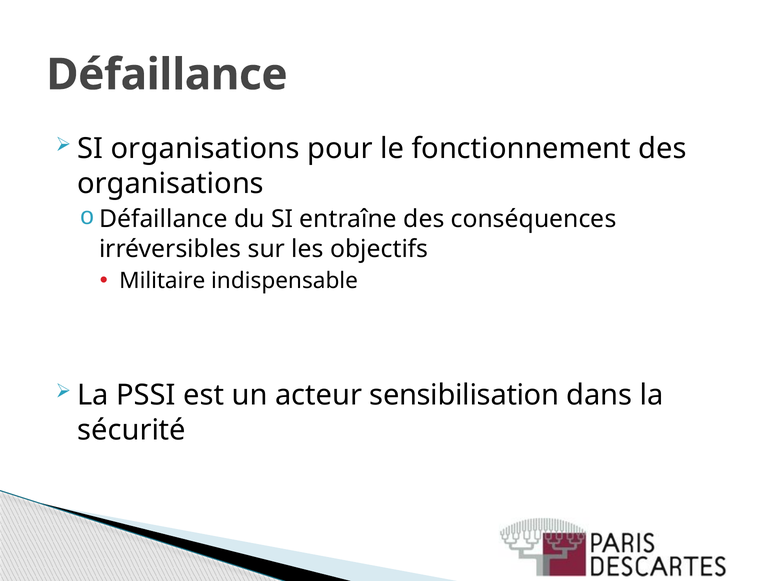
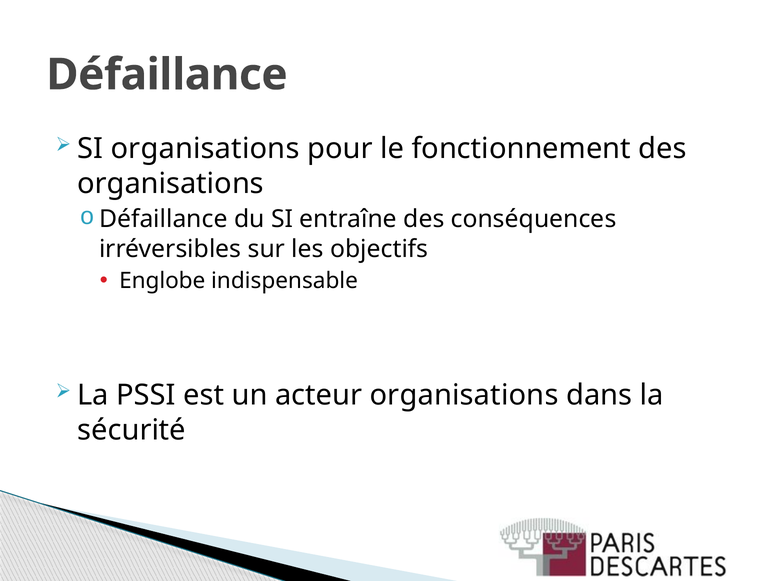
Militaire: Militaire -> Englobe
acteur sensibilisation: sensibilisation -> organisations
